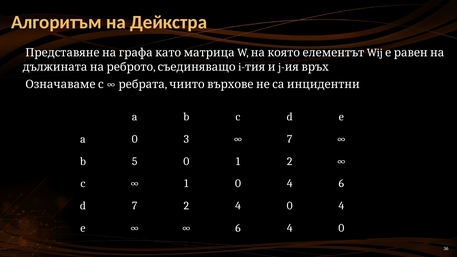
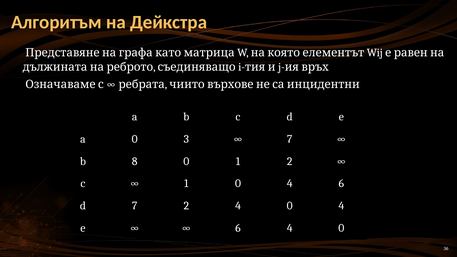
5: 5 -> 8
